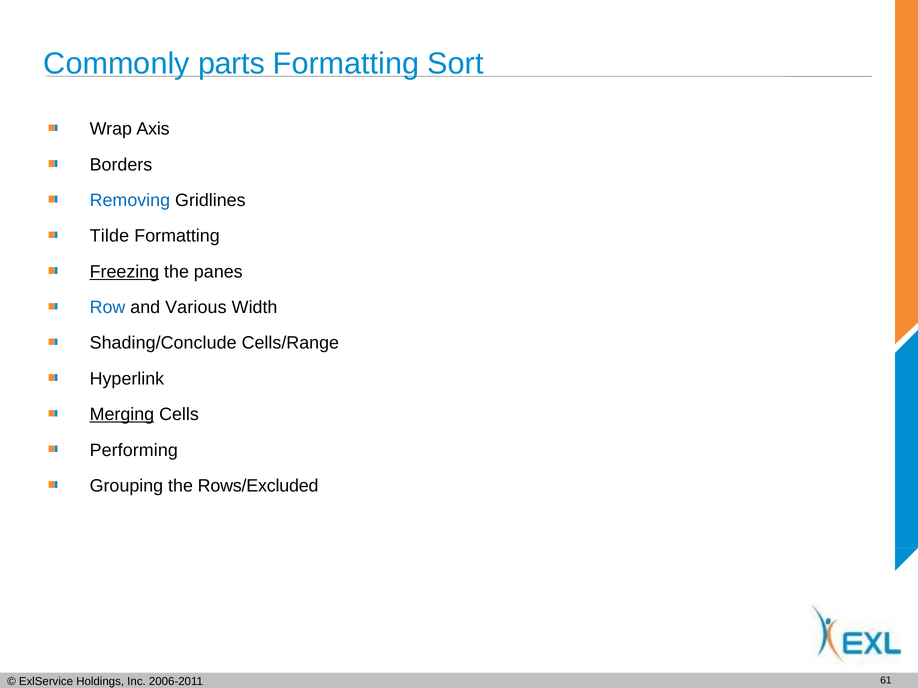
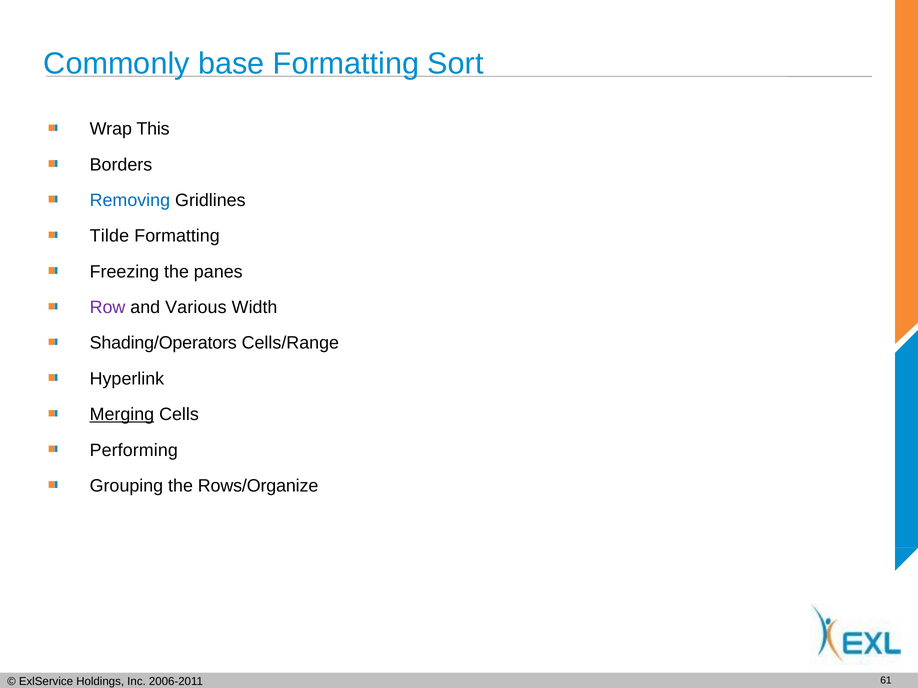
parts: parts -> base
Axis: Axis -> This
Freezing underline: present -> none
Row colour: blue -> purple
Shading/Conclude: Shading/Conclude -> Shading/Operators
Rows/Excluded: Rows/Excluded -> Rows/Organize
